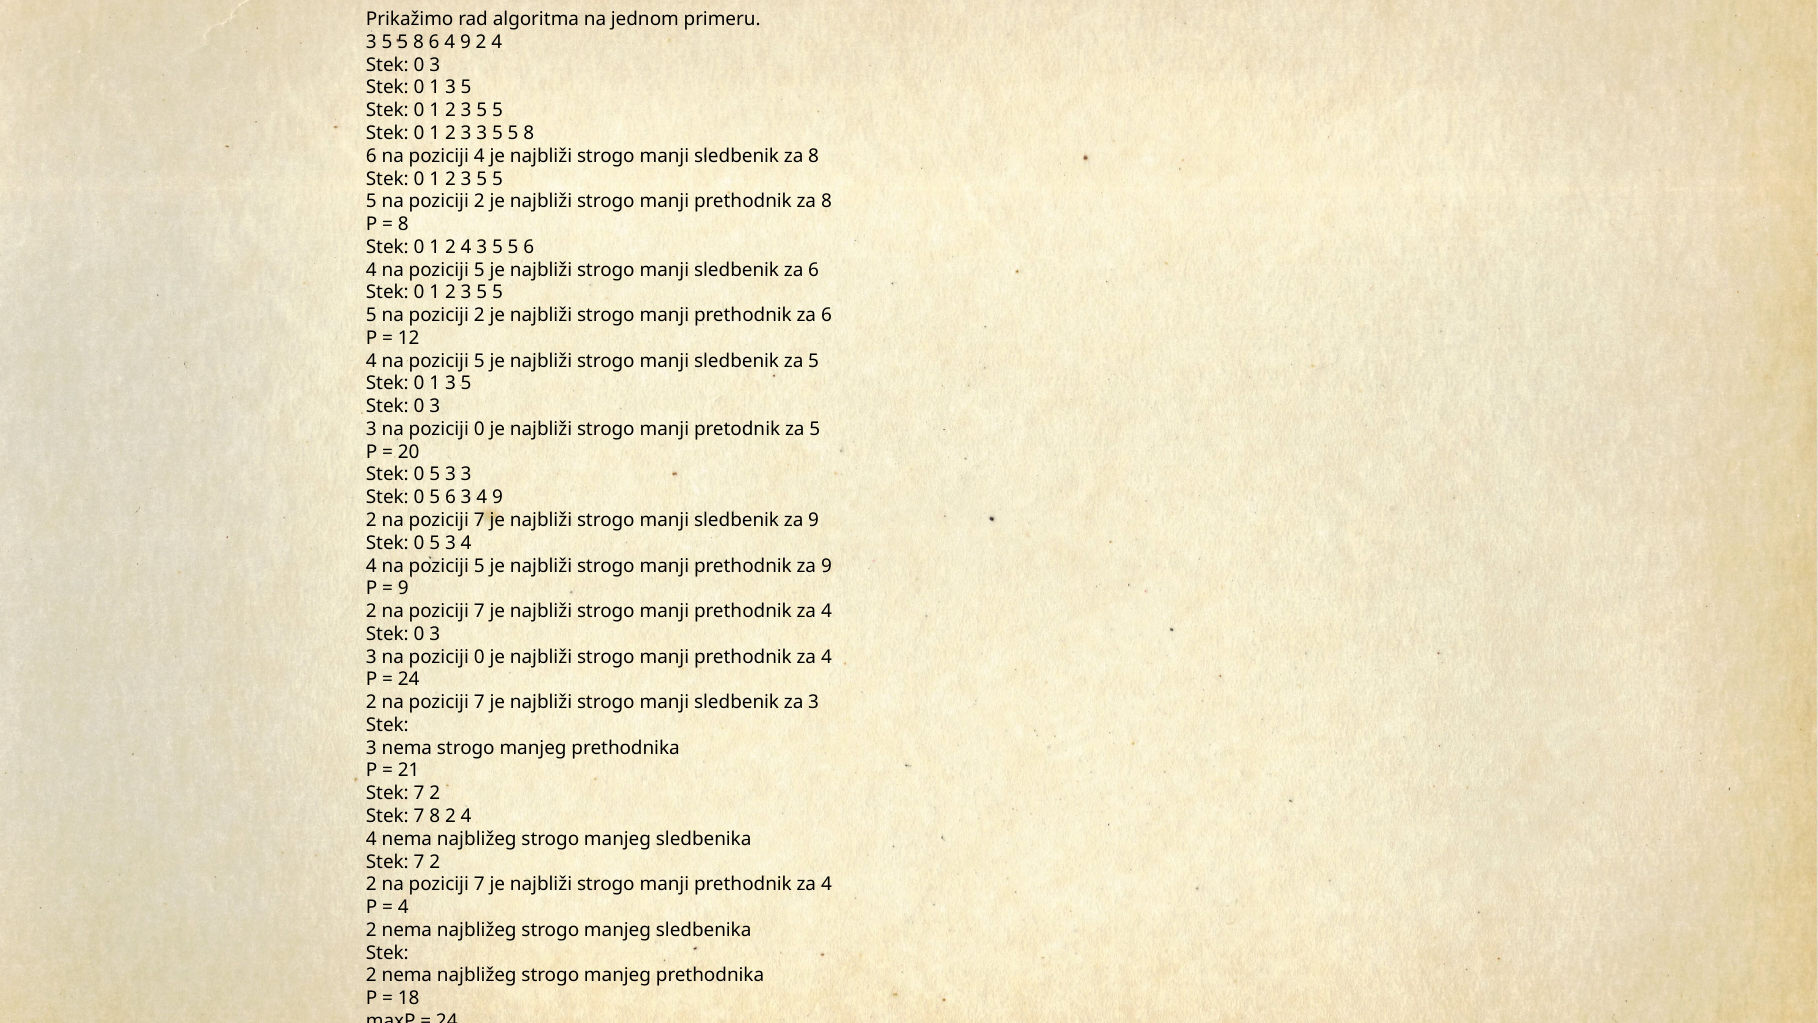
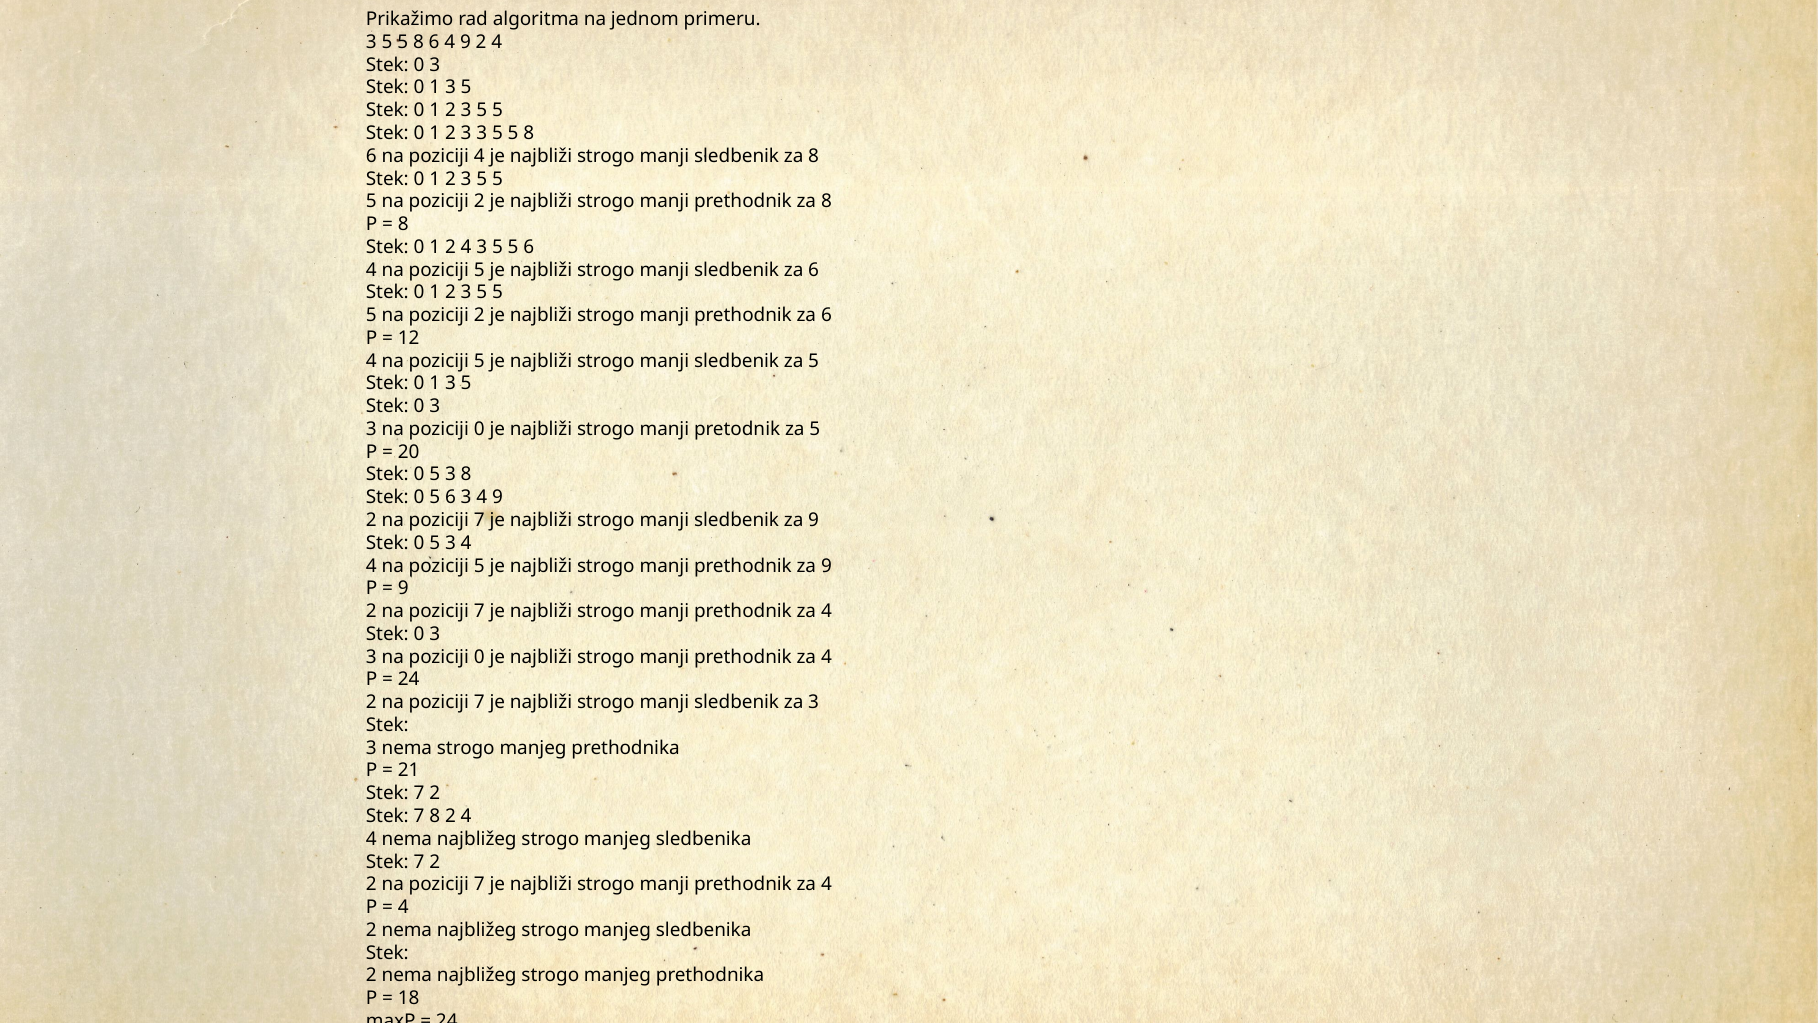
5 3 3: 3 -> 8
